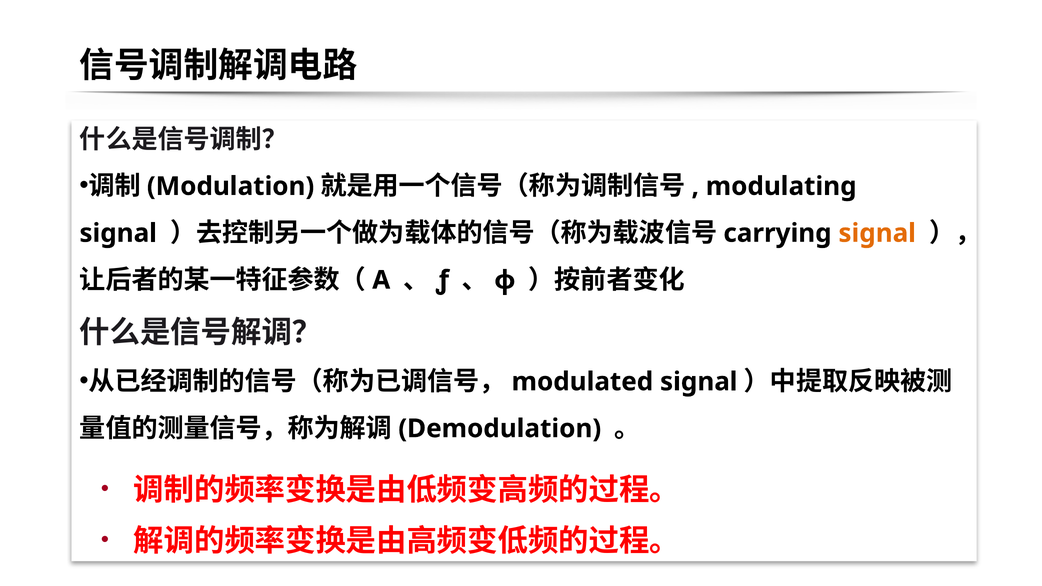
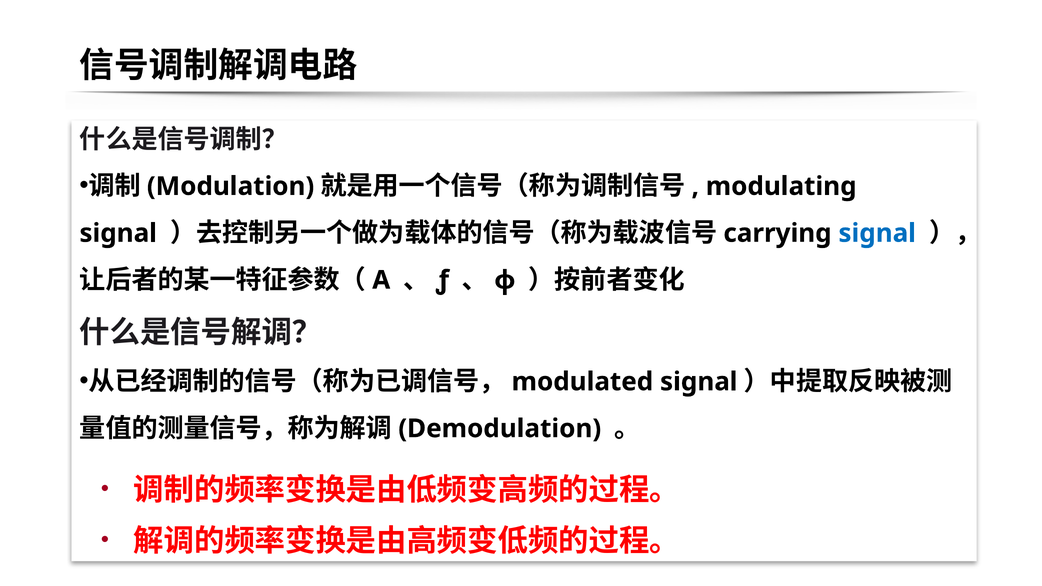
signal at (877, 233) colour: orange -> blue
